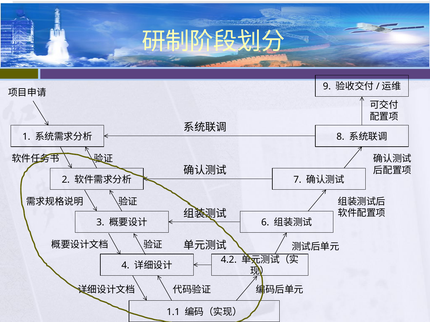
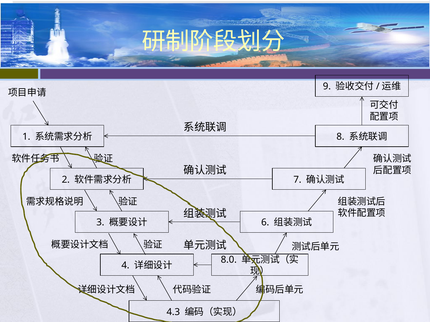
4.2: 4.2 -> 8.0
1.1: 1.1 -> 4.3
